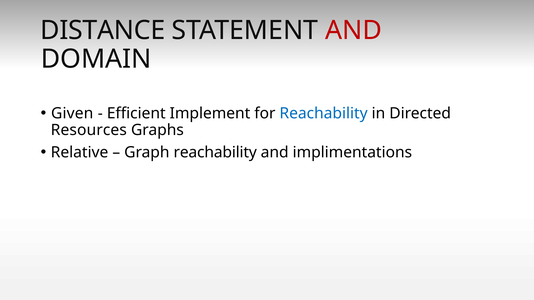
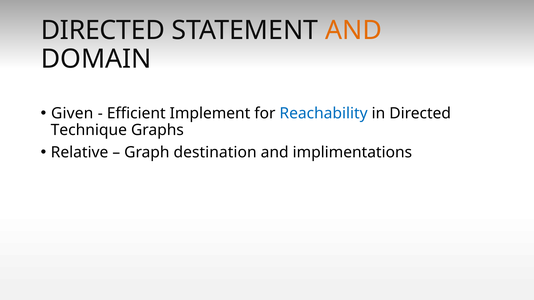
DISTANCE at (103, 30): DISTANCE -> DIRECTED
AND at (353, 30) colour: red -> orange
Resources: Resources -> Technique
Graph reachability: reachability -> destination
